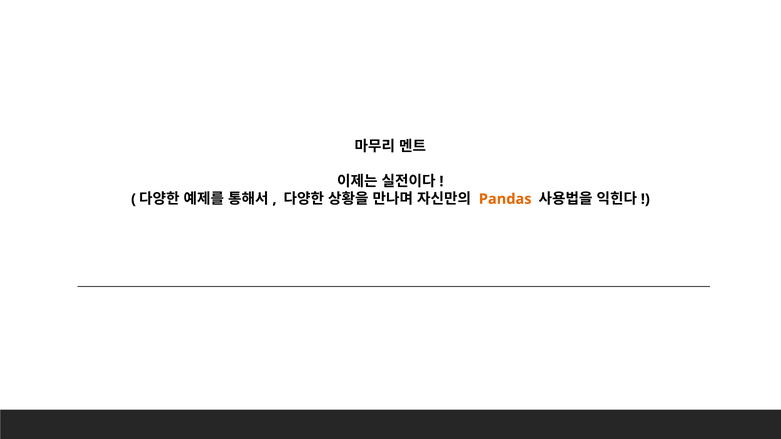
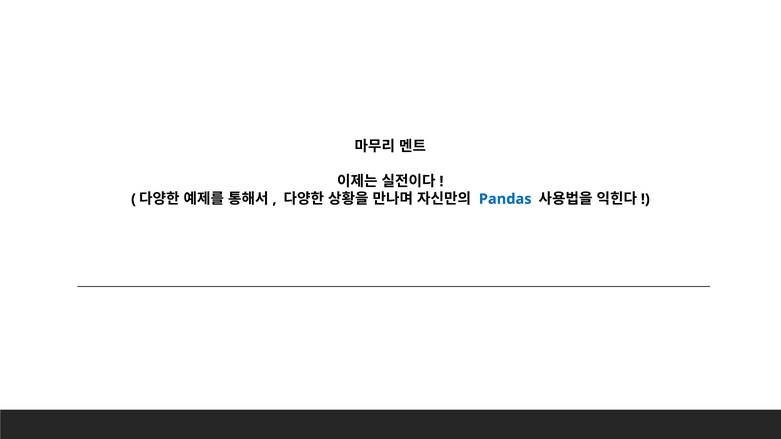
Pandas colour: orange -> blue
